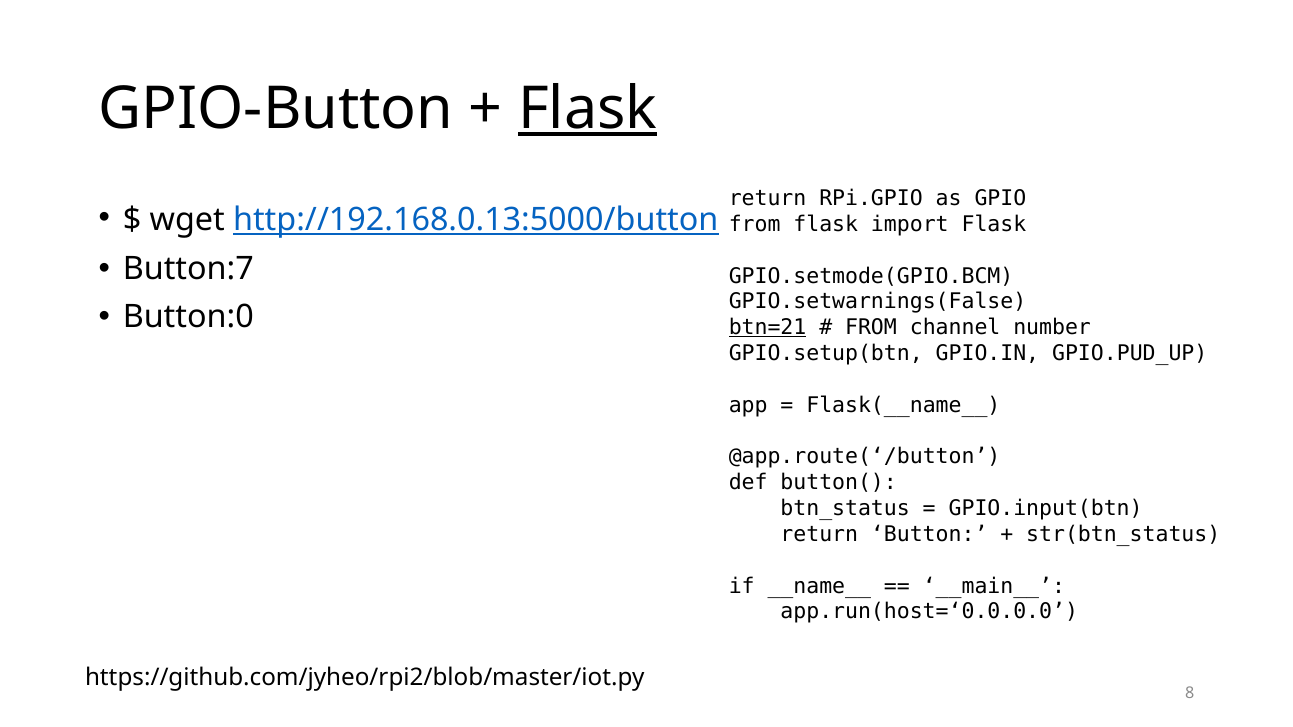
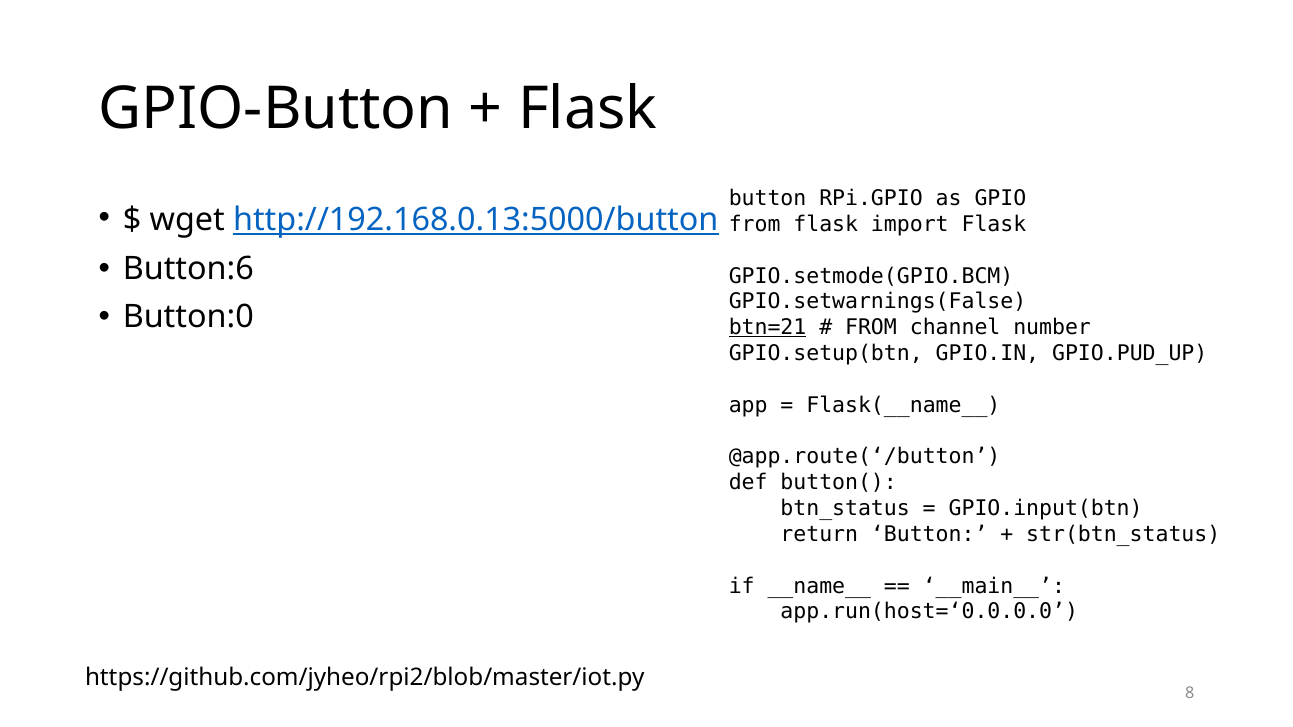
Flask at (588, 109) underline: present -> none
return at (768, 198): return -> button
Button:7: Button:7 -> Button:6
